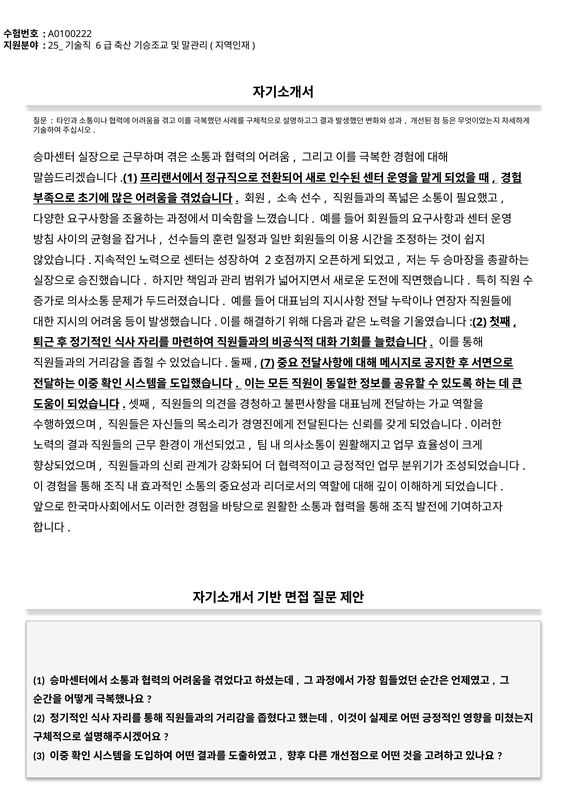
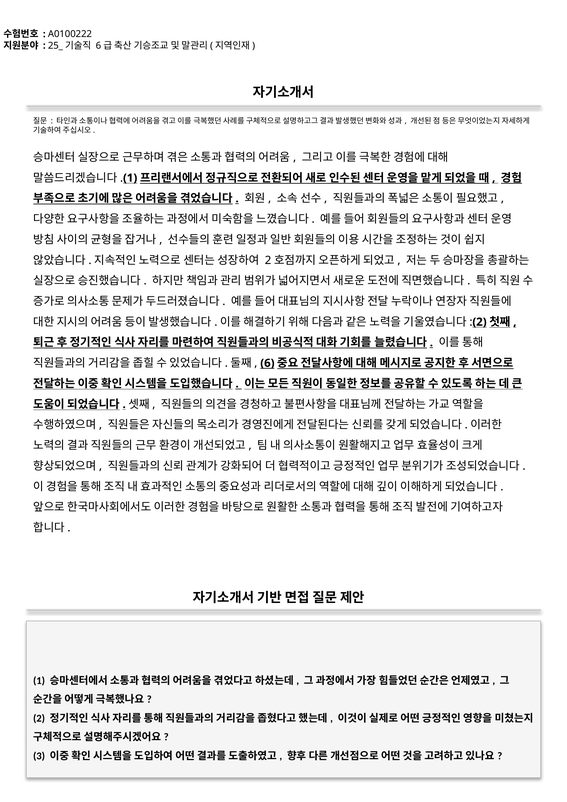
7: 7 -> 6
